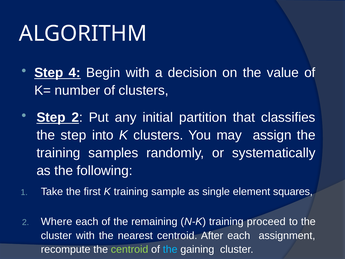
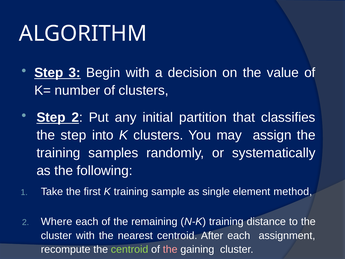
4: 4 -> 3
squares: squares -> method
proceed: proceed -> distance
the at (170, 249) colour: light blue -> pink
